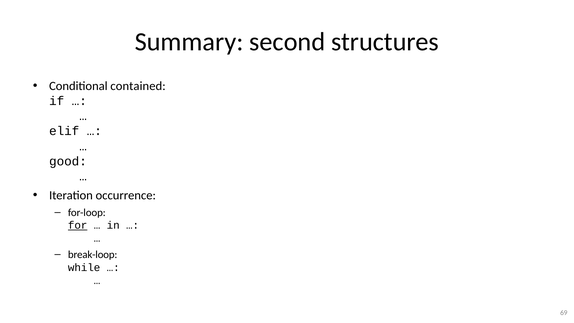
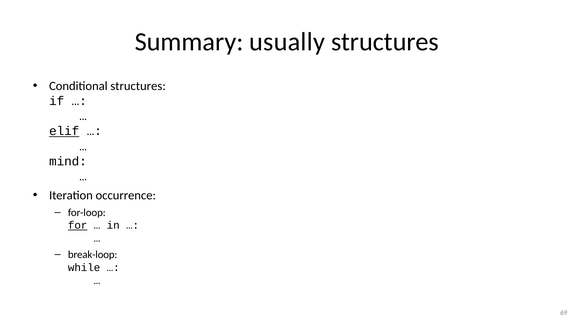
second: second -> usually
Conditional contained: contained -> structures
elif underline: none -> present
good: good -> mind
